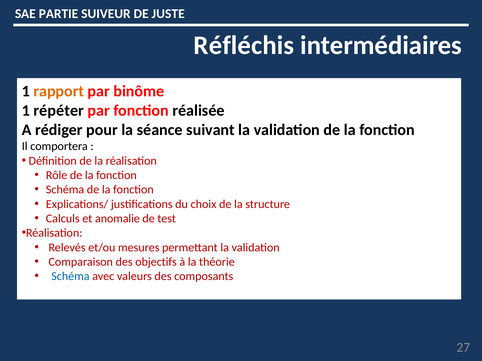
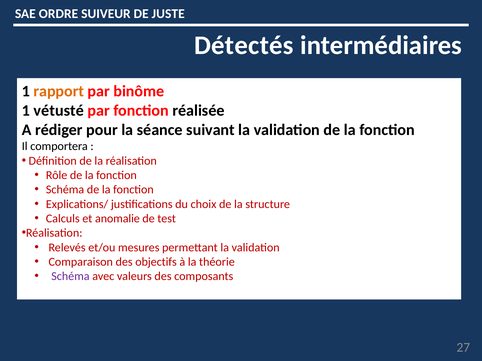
PARTIE: PARTIE -> ORDRE
Réfléchis: Réfléchis -> Détectés
répéter: répéter -> vétusté
Schéma at (70, 277) colour: blue -> purple
